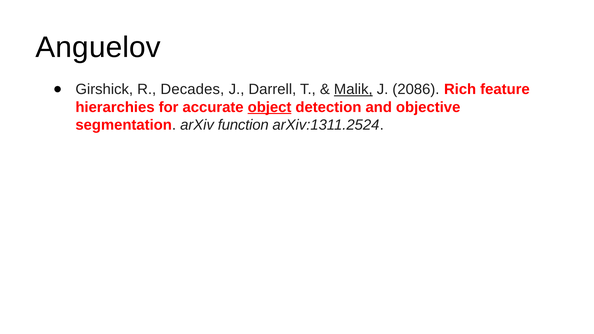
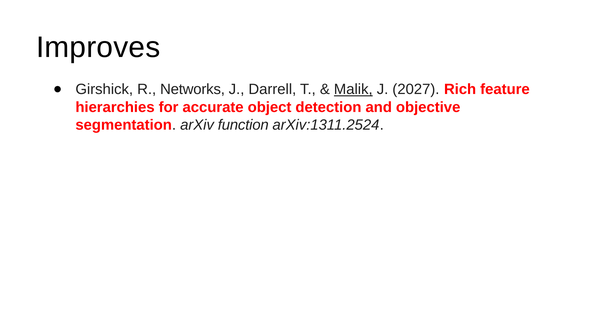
Anguelov: Anguelov -> Improves
Decades: Decades -> Networks
2086: 2086 -> 2027
object underline: present -> none
